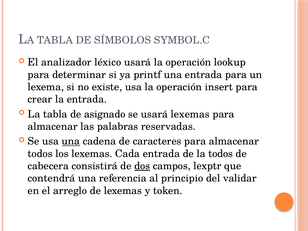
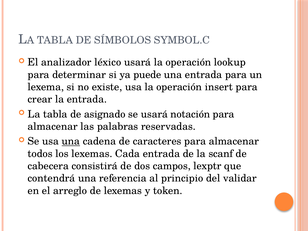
printf: printf -> puede
usará lexemas: lexemas -> notación
la todos: todos -> scanf
dos underline: present -> none
